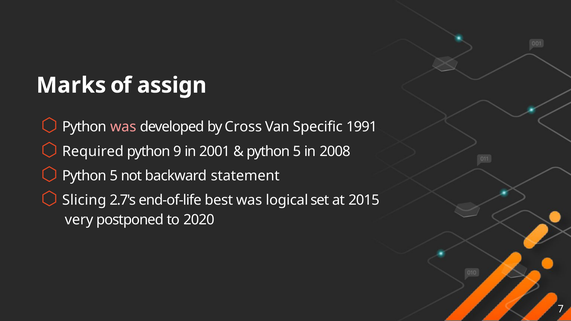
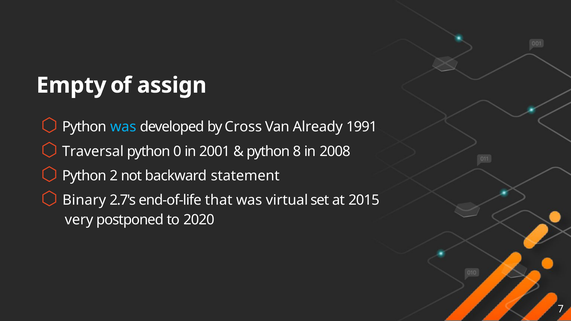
Marks: Marks -> Empty
was at (123, 127) colour: pink -> light blue
Specific: Specific -> Already
Required: Required -> Traversal
9: 9 -> 0
5 at (297, 151): 5 -> 8
5 at (114, 176): 5 -> 2
Slicing: Slicing -> Binary
best: best -> that
logical: logical -> virtual
